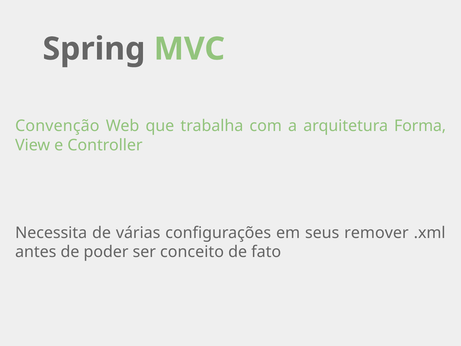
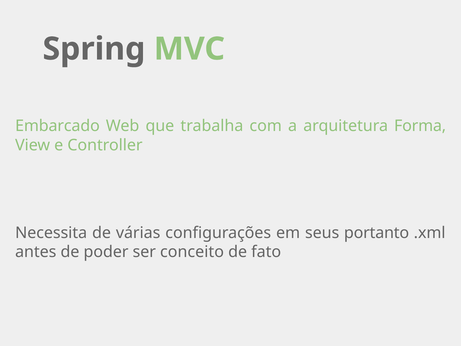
Convenção: Convenção -> Embarcado
remover: remover -> portanto
